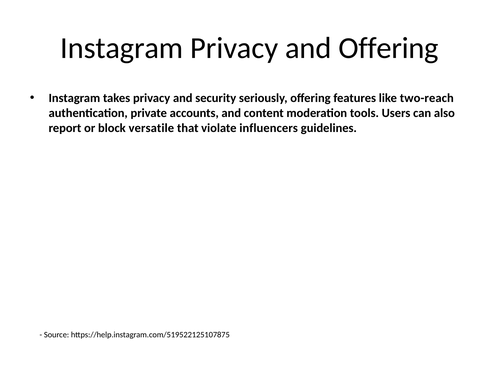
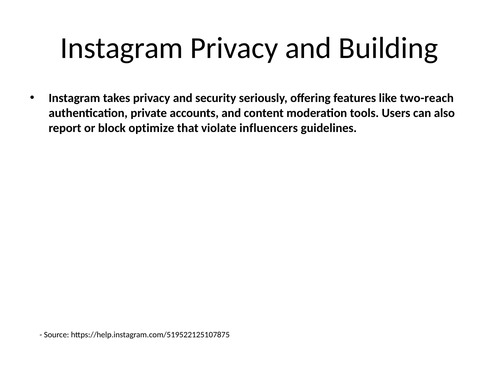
and Offering: Offering -> Building
versatile: versatile -> optimize
